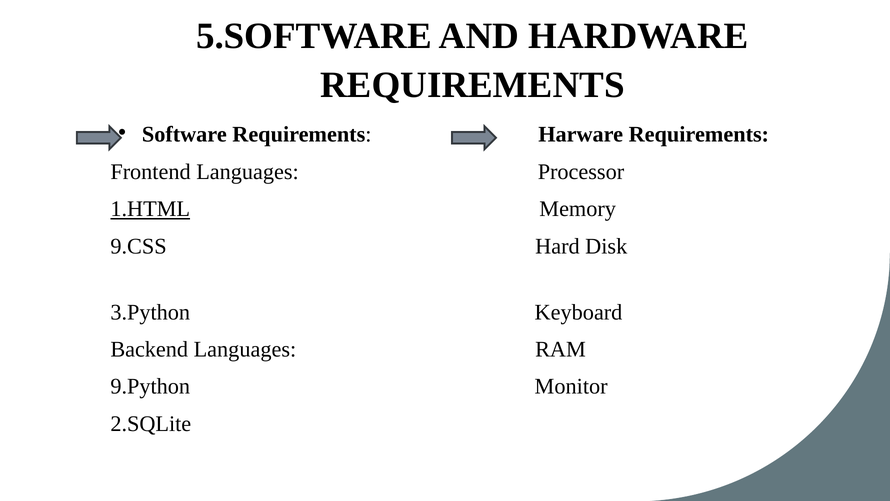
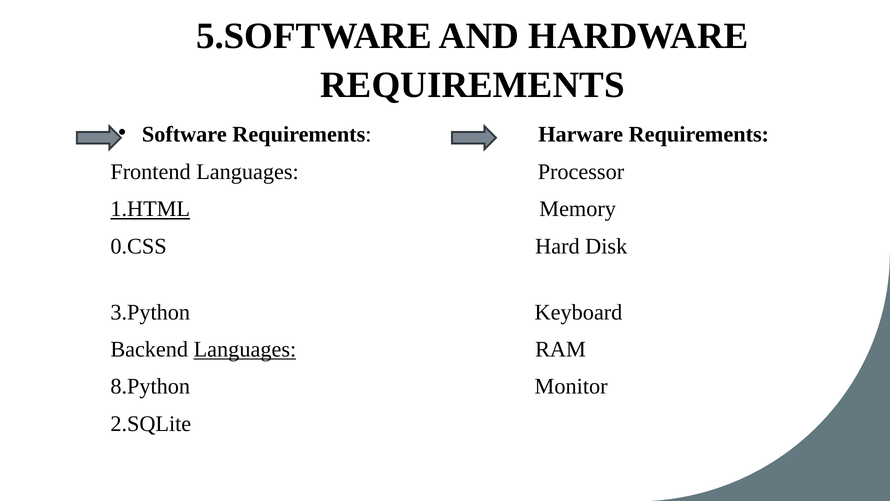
9.CSS: 9.CSS -> 0.CSS
Languages at (245, 349) underline: none -> present
9.Python: 9.Python -> 8.Python
